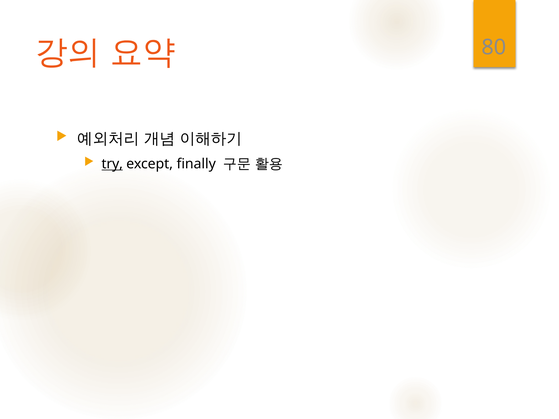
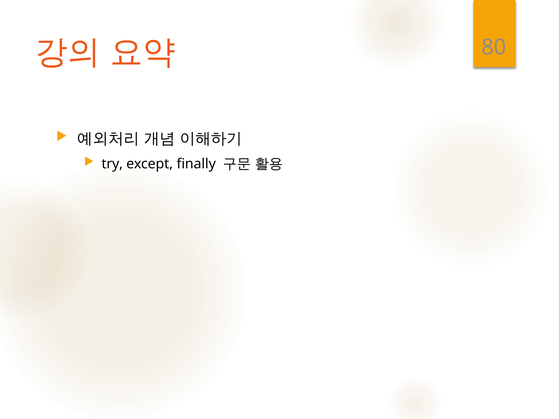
try underline: present -> none
